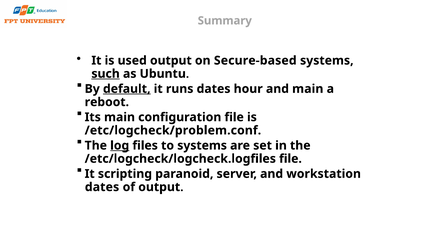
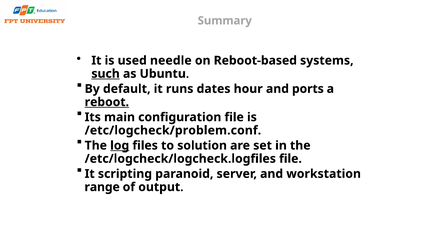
used output: output -> needle
Secure-based: Secure-based -> Reboot-based
default underline: present -> none
and main: main -> ports
reboot underline: none -> present
to systems: systems -> solution
dates at (102, 187): dates -> range
